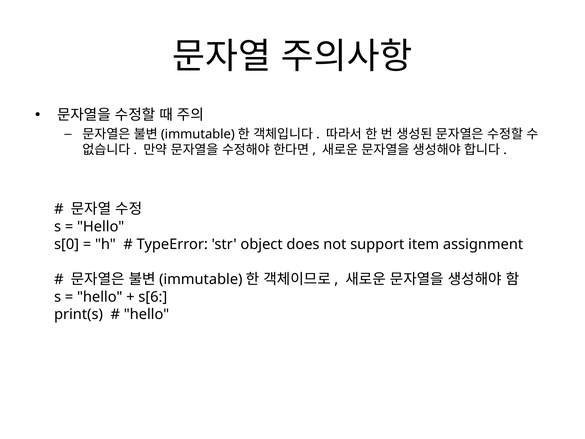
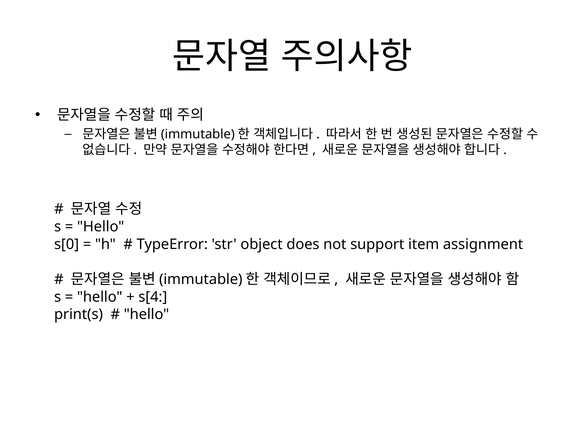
s[6: s[6 -> s[4
